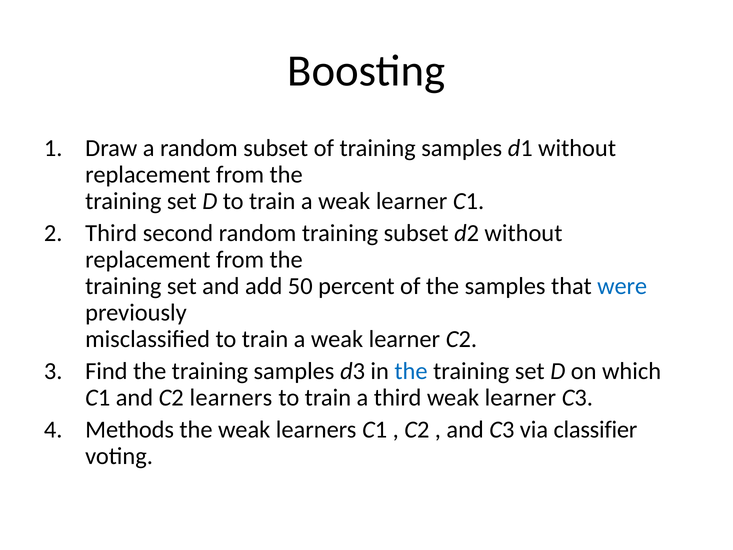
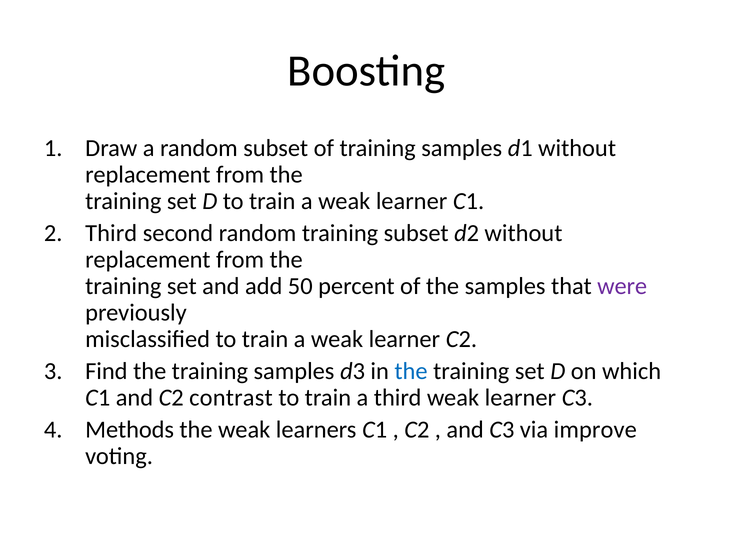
were colour: blue -> purple
C2 learners: learners -> contrast
classifier: classifier -> improve
